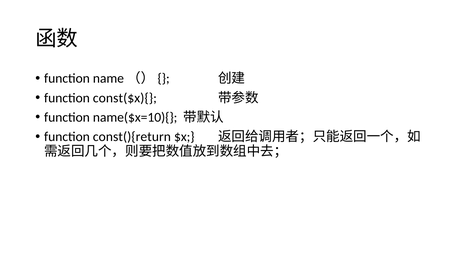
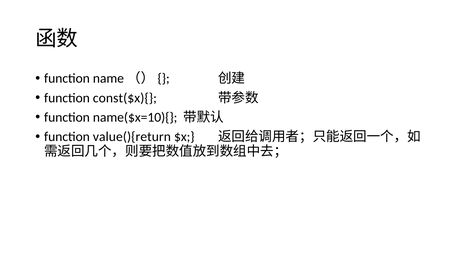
const(){return: const(){return -> value(){return
